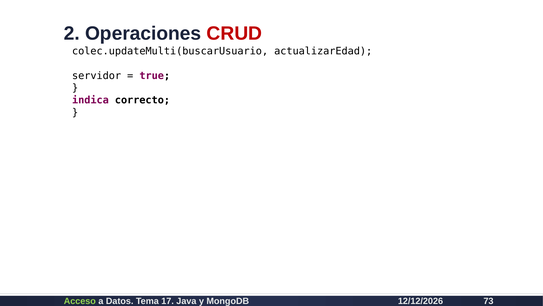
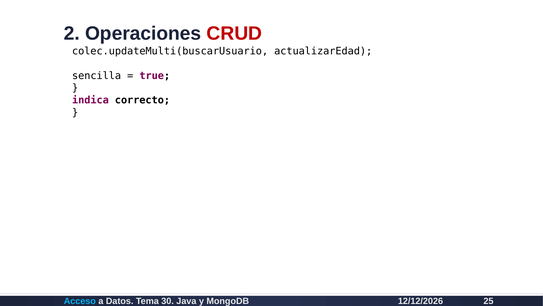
servidor: servidor -> sencilla
Acceso colour: light green -> light blue
17: 17 -> 30
73: 73 -> 25
